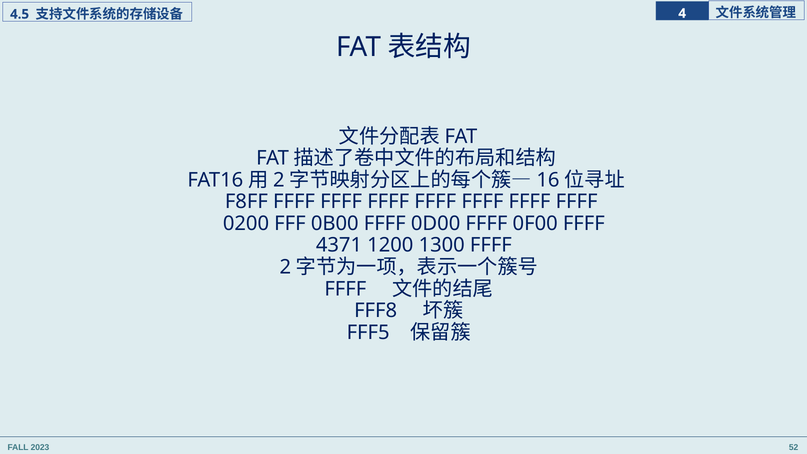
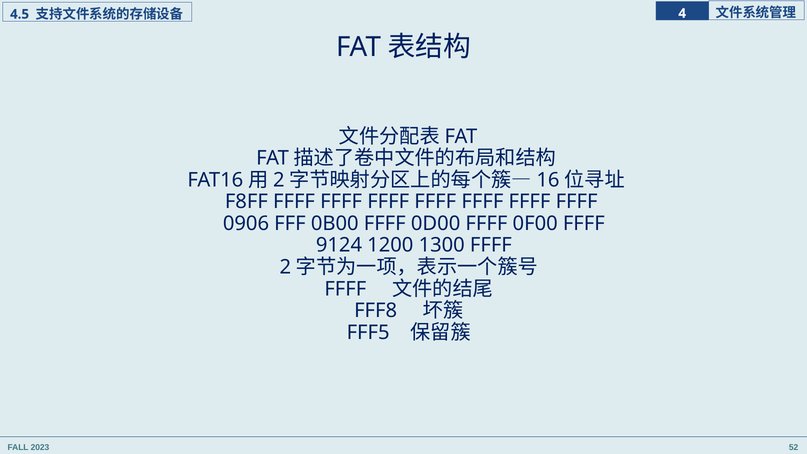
0200: 0200 -> 0906
4371: 4371 -> 9124
